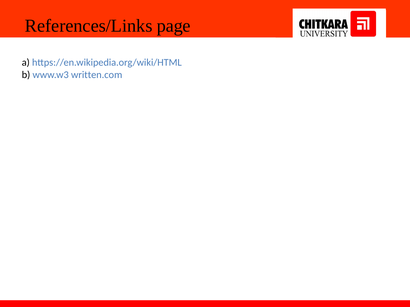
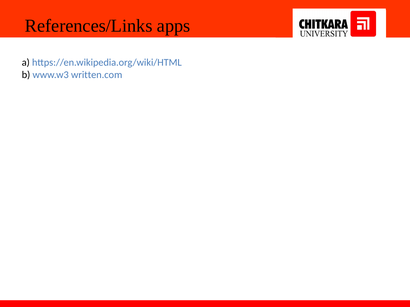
page: page -> apps
